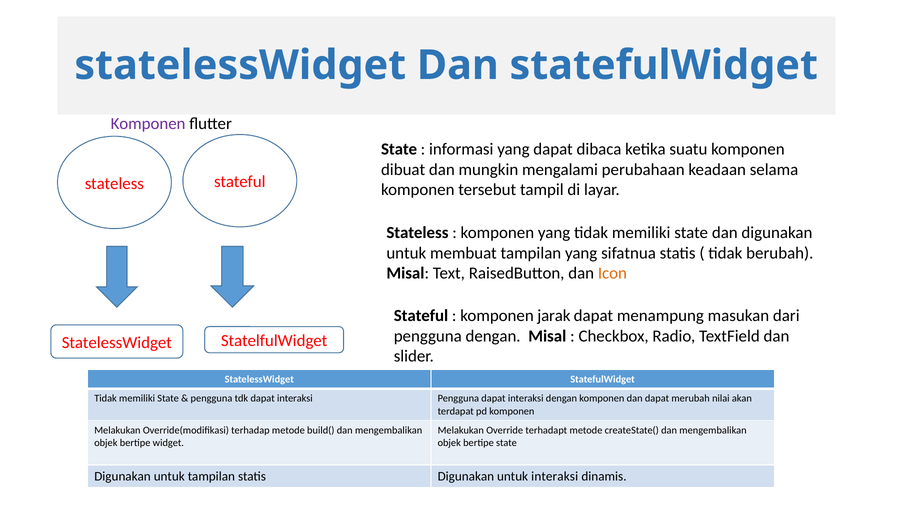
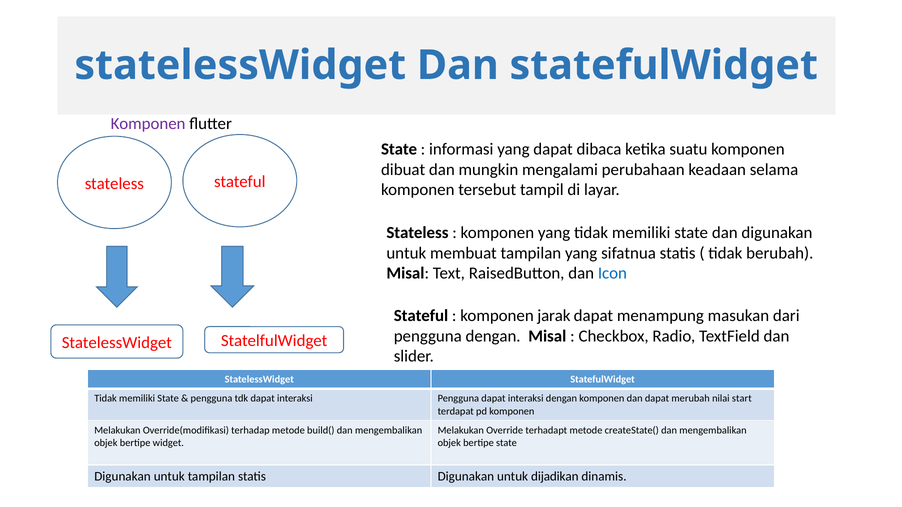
Icon colour: orange -> blue
akan: akan -> start
untuk interaksi: interaksi -> dijadikan
